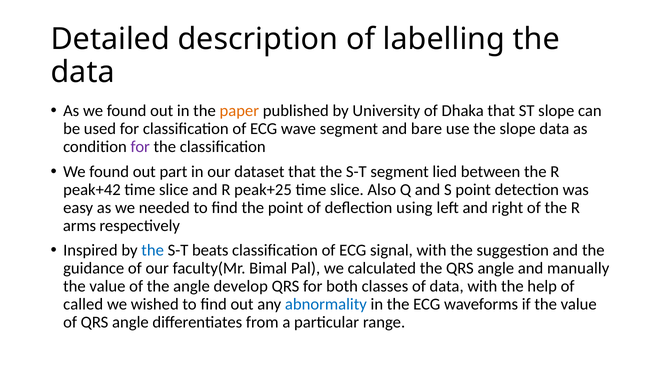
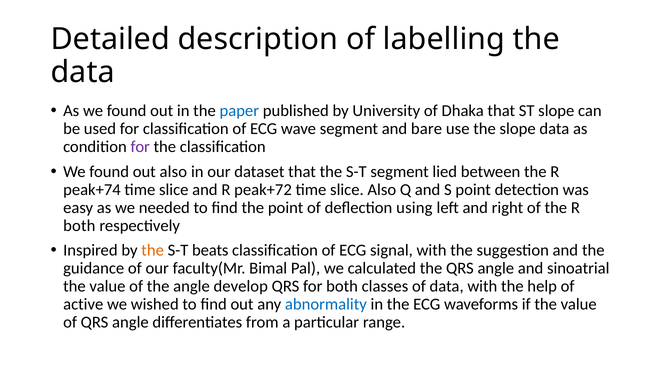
paper colour: orange -> blue
out part: part -> also
peak+42: peak+42 -> peak+74
peak+25: peak+25 -> peak+72
arms at (79, 226): arms -> both
the at (153, 250) colour: blue -> orange
manually: manually -> sinoatrial
called: called -> active
